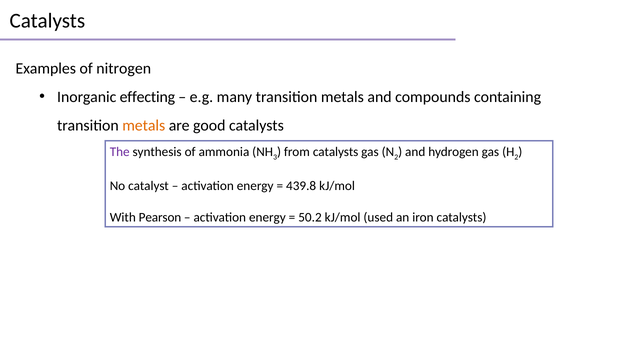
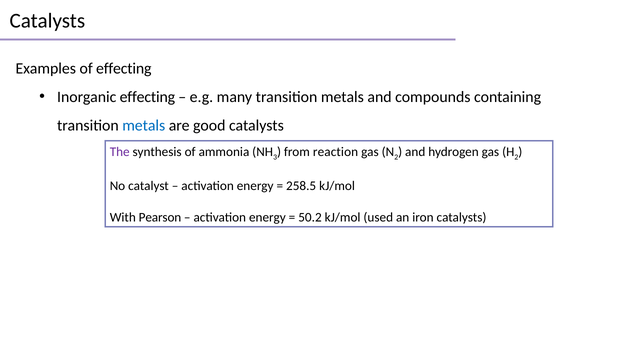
of nitrogen: nitrogen -> effecting
metals at (144, 125) colour: orange -> blue
from catalysts: catalysts -> reaction
439.8: 439.8 -> 258.5
